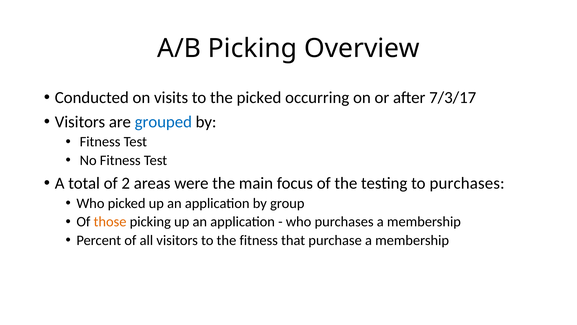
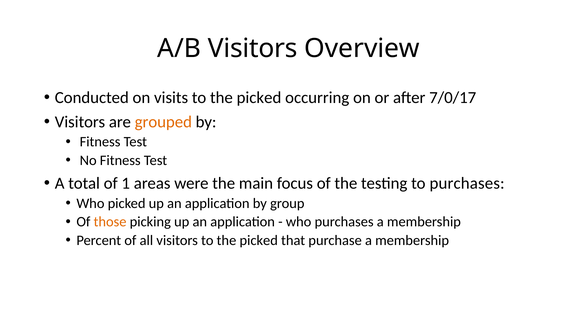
A/B Picking: Picking -> Visitors
7/3/17: 7/3/17 -> 7/0/17
grouped colour: blue -> orange
2: 2 -> 1
visitors to the fitness: fitness -> picked
